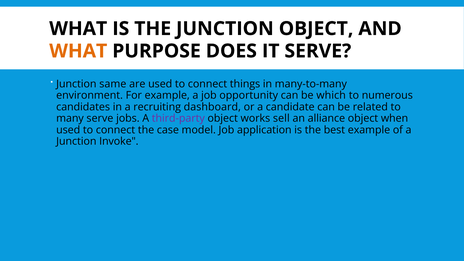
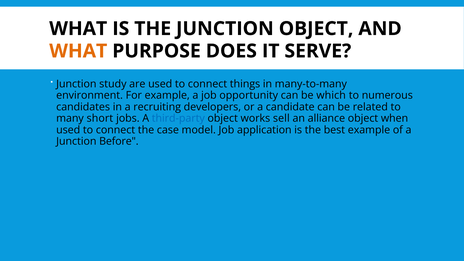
same: same -> study
dashboard: dashboard -> developers
many serve: serve -> short
third-party colour: purple -> blue
Invoke: Invoke -> Before
